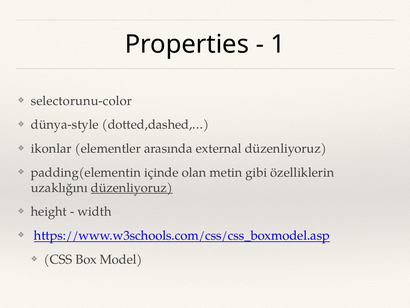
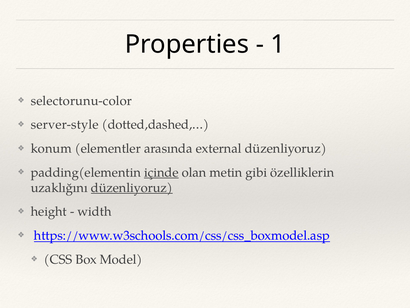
dünya-style: dünya-style -> server-style
ikonlar: ikonlar -> konum
içinde underline: none -> present
